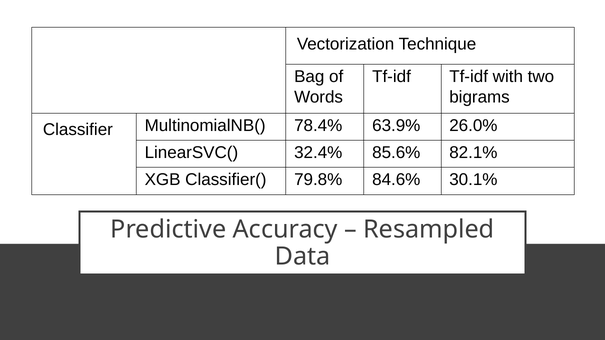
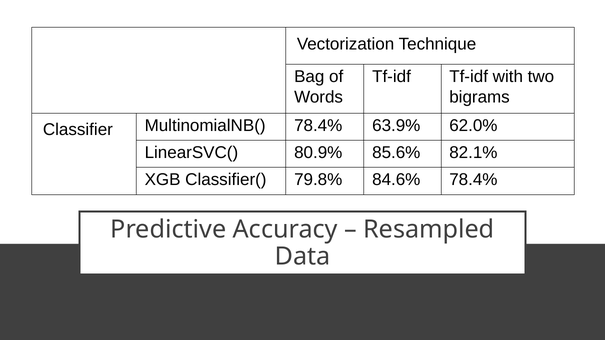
26.0%: 26.0% -> 62.0%
32.4%: 32.4% -> 80.9%
84.6% 30.1%: 30.1% -> 78.4%
